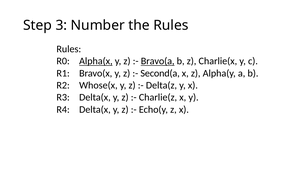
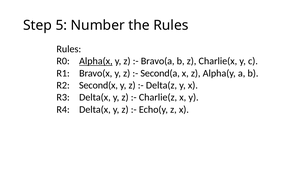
3: 3 -> 5
Bravo(a underline: present -> none
Whose(x: Whose(x -> Second(x
